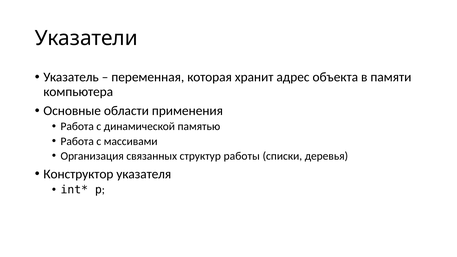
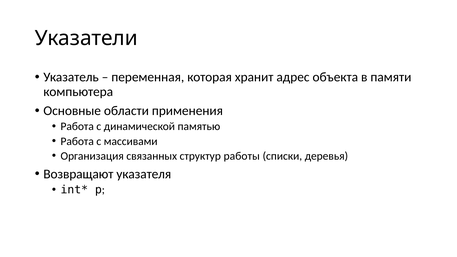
Конструктор: Конструктор -> Возвращают
